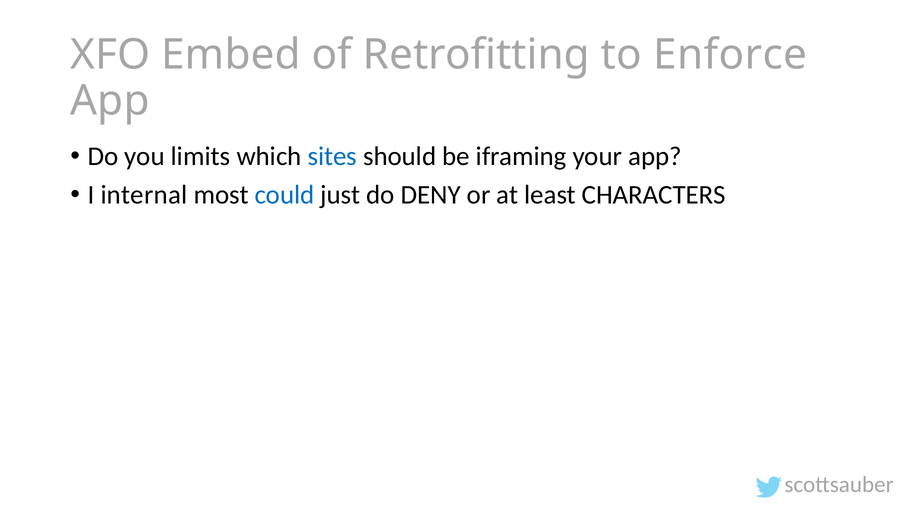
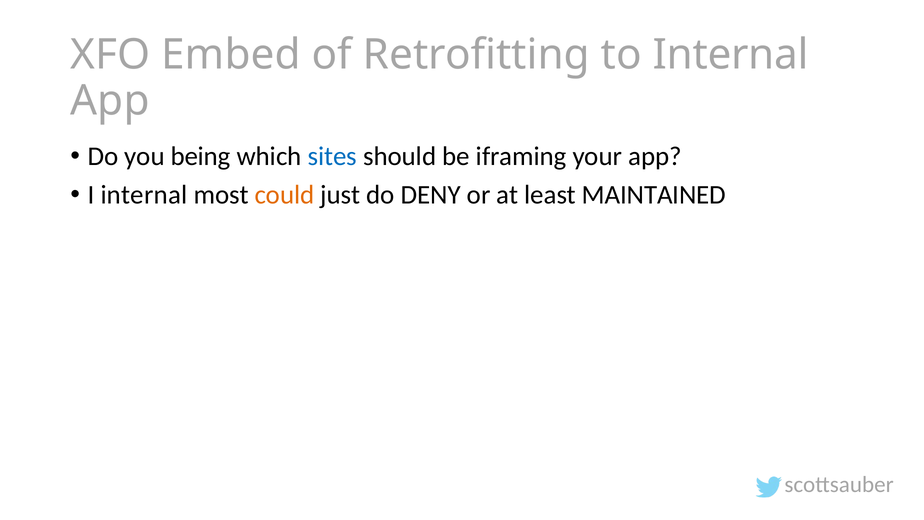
to Enforce: Enforce -> Internal
limits: limits -> being
could colour: blue -> orange
CHARACTERS: CHARACTERS -> MAINTAINED
